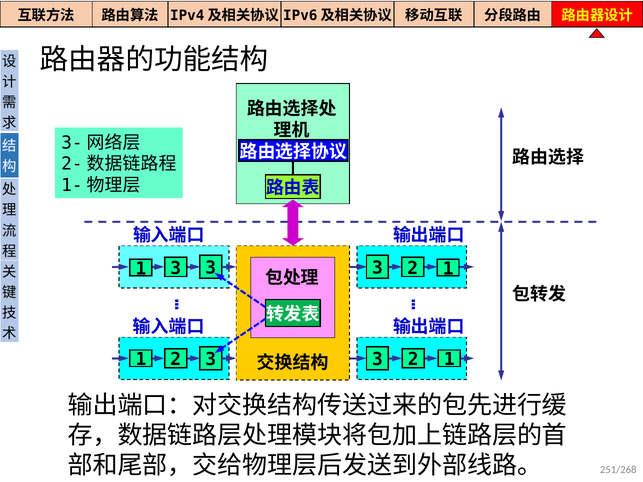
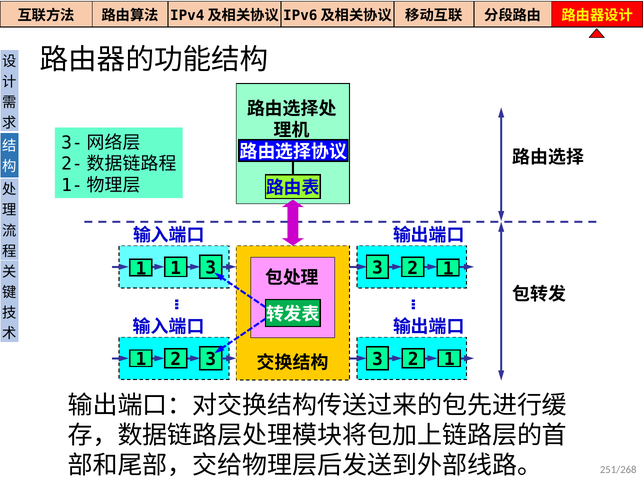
3 at (176, 268): 3 -> 1
